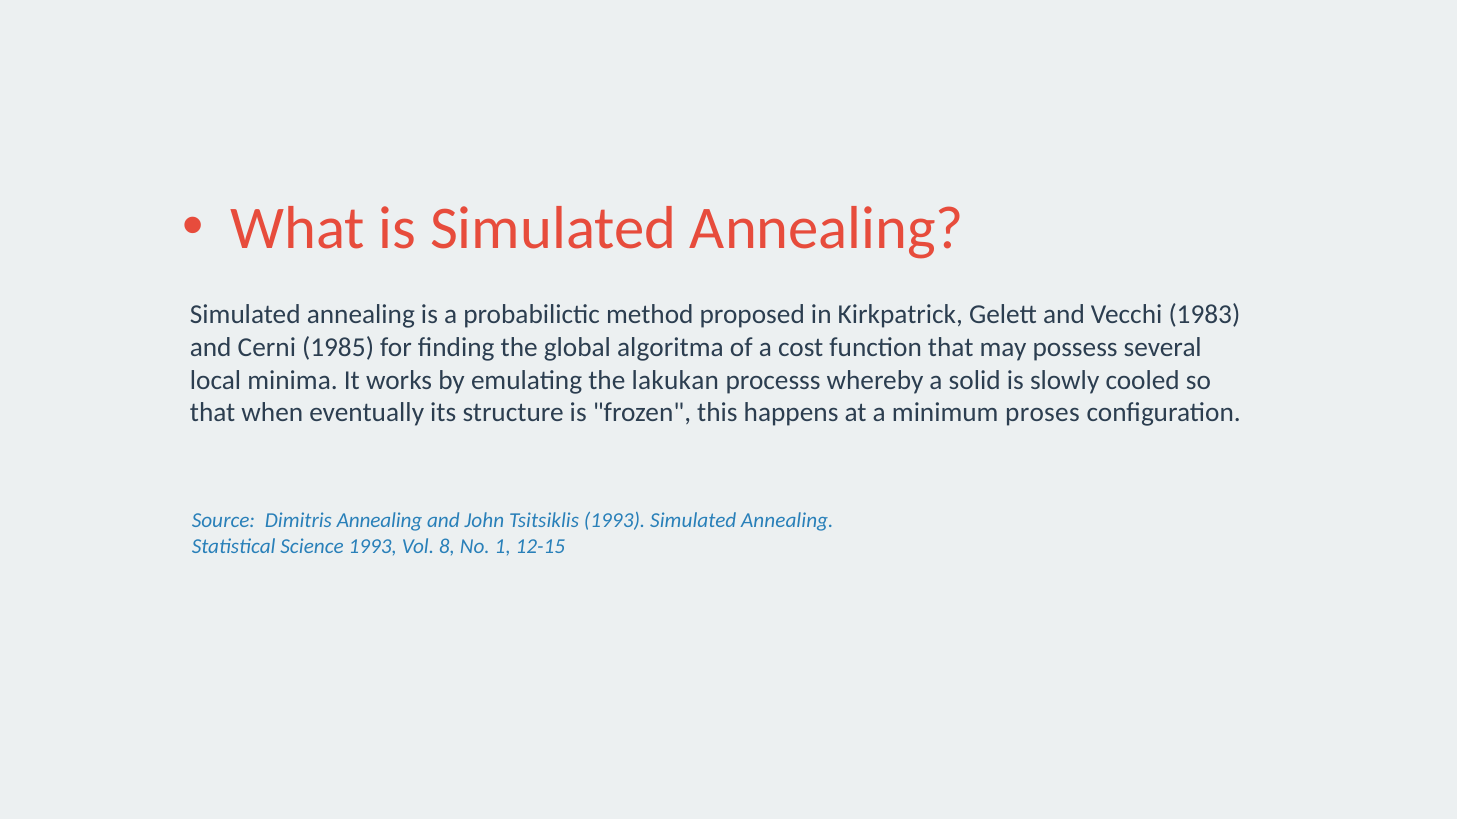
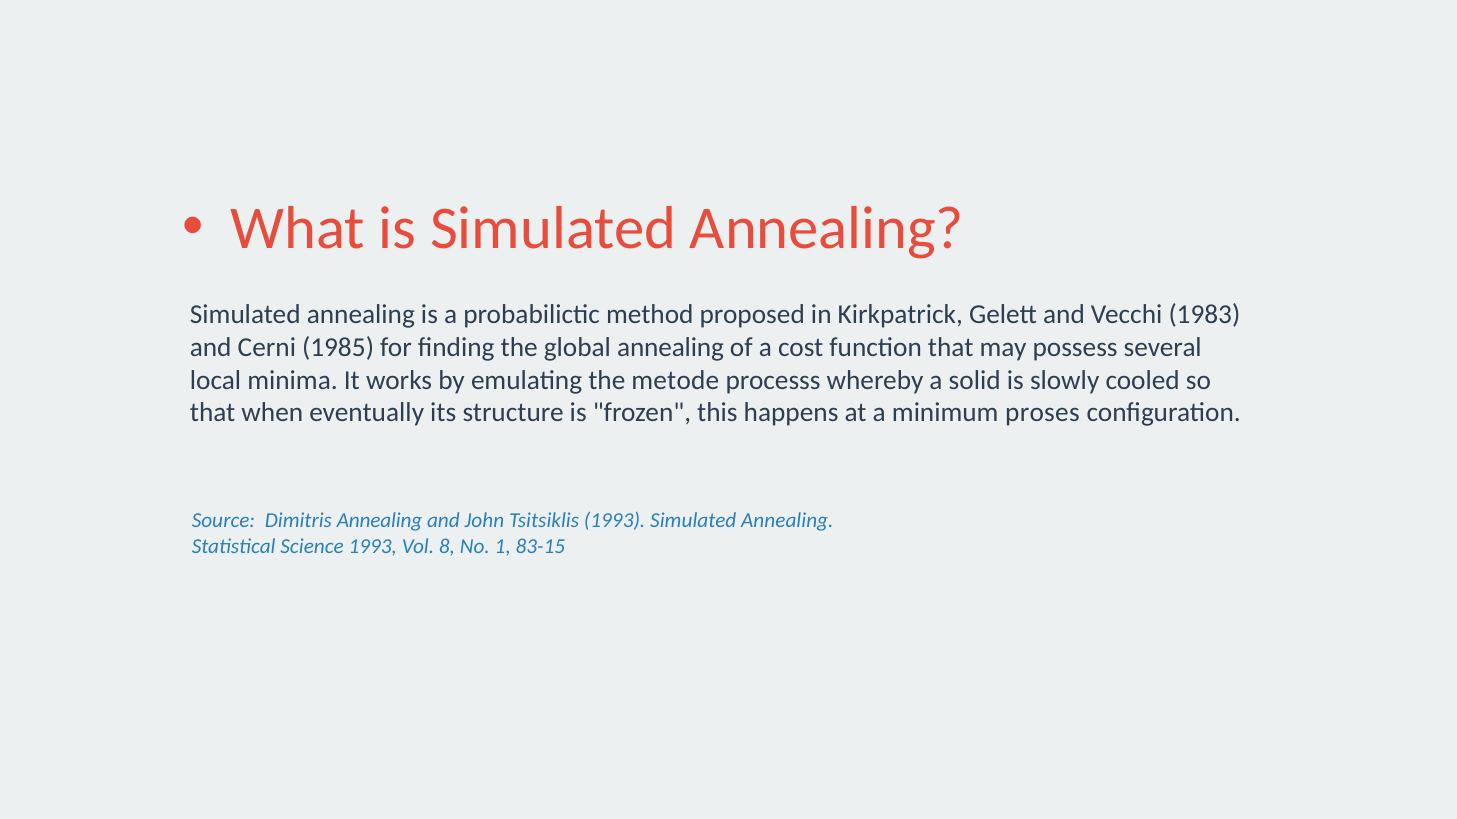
global algoritma: algoritma -> annealing
lakukan: lakukan -> metode
12-15: 12-15 -> 83-15
